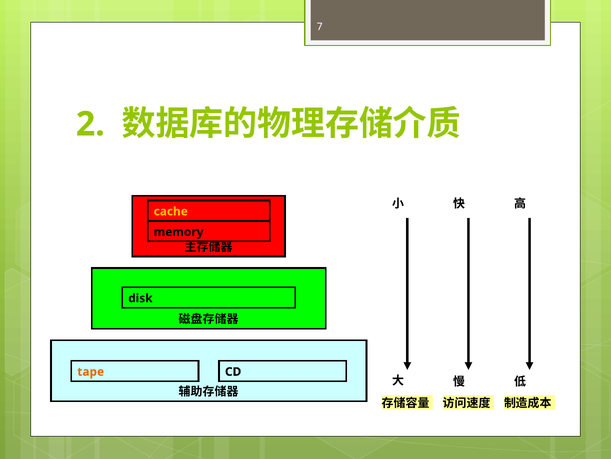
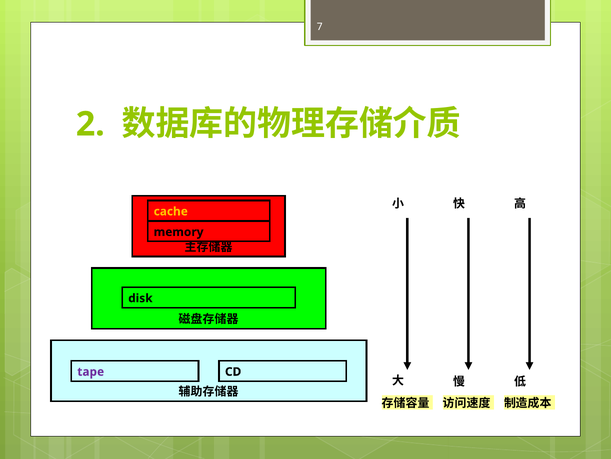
tape colour: orange -> purple
